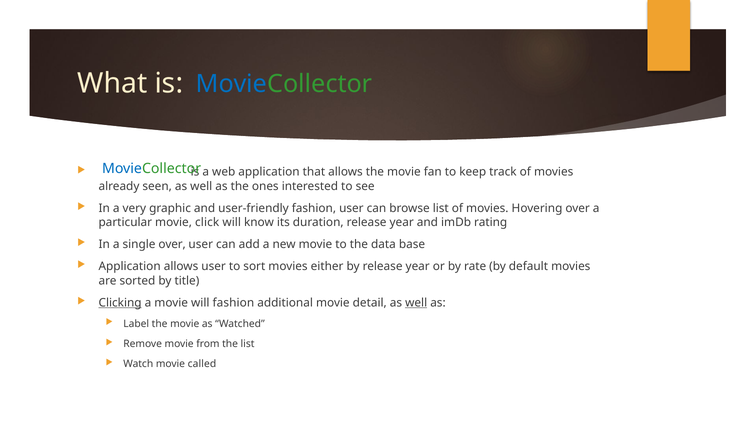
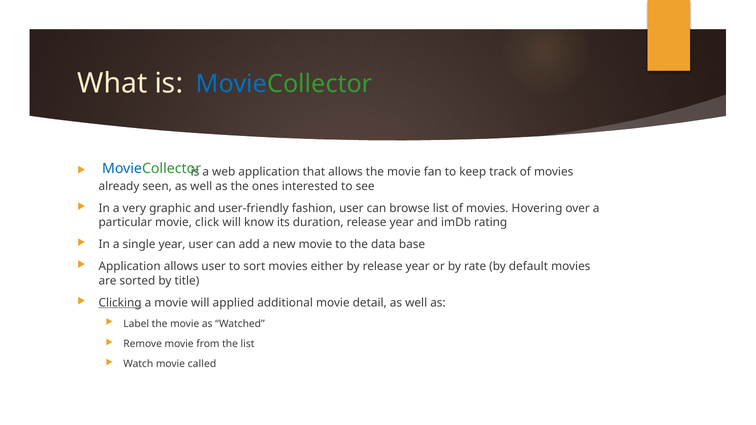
single over: over -> year
will fashion: fashion -> applied
well at (416, 303) underline: present -> none
